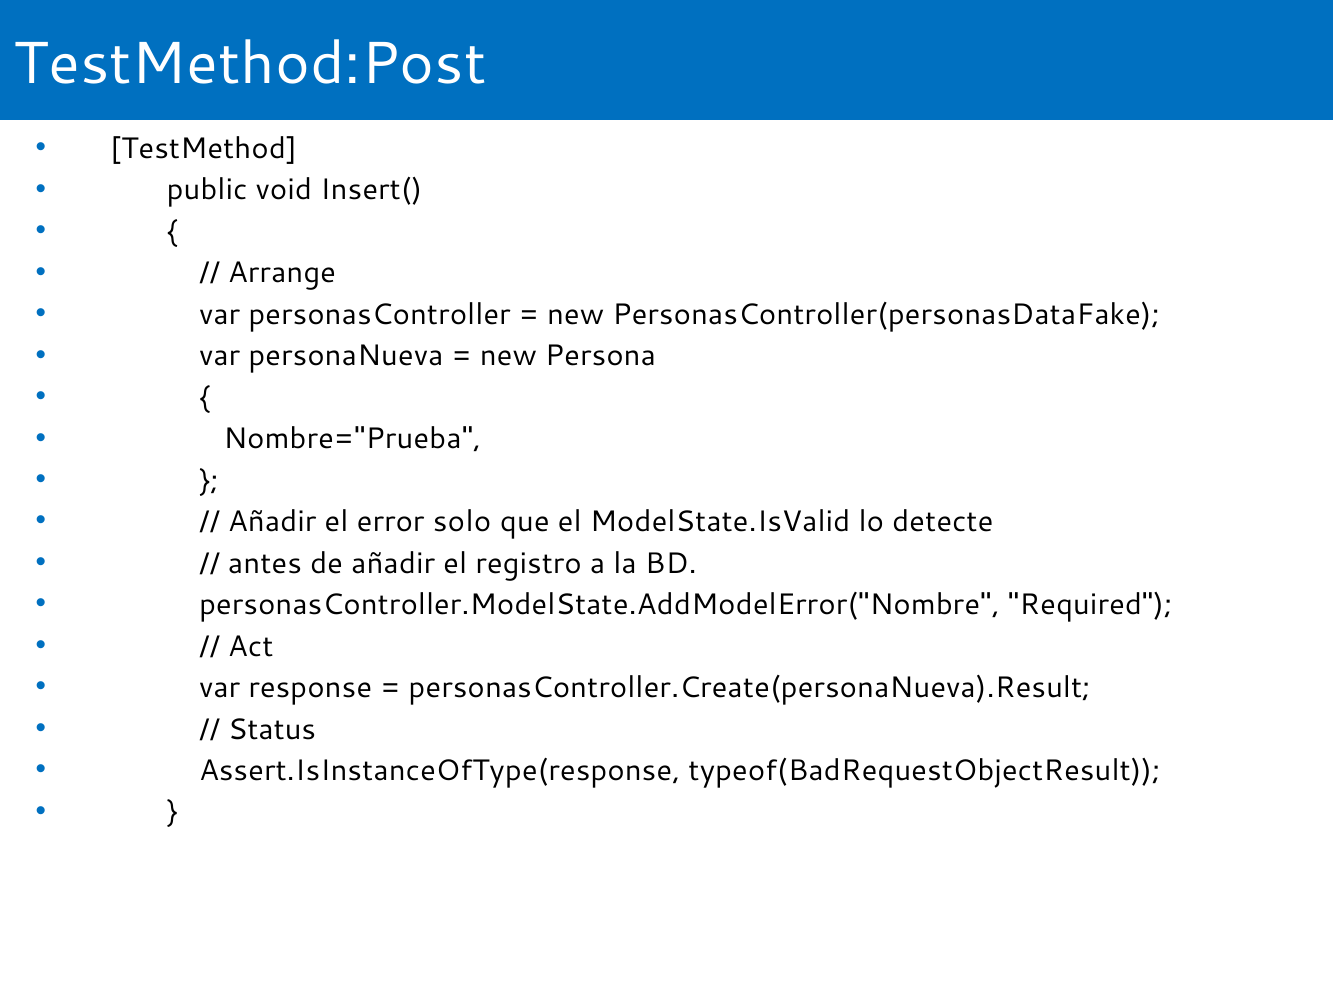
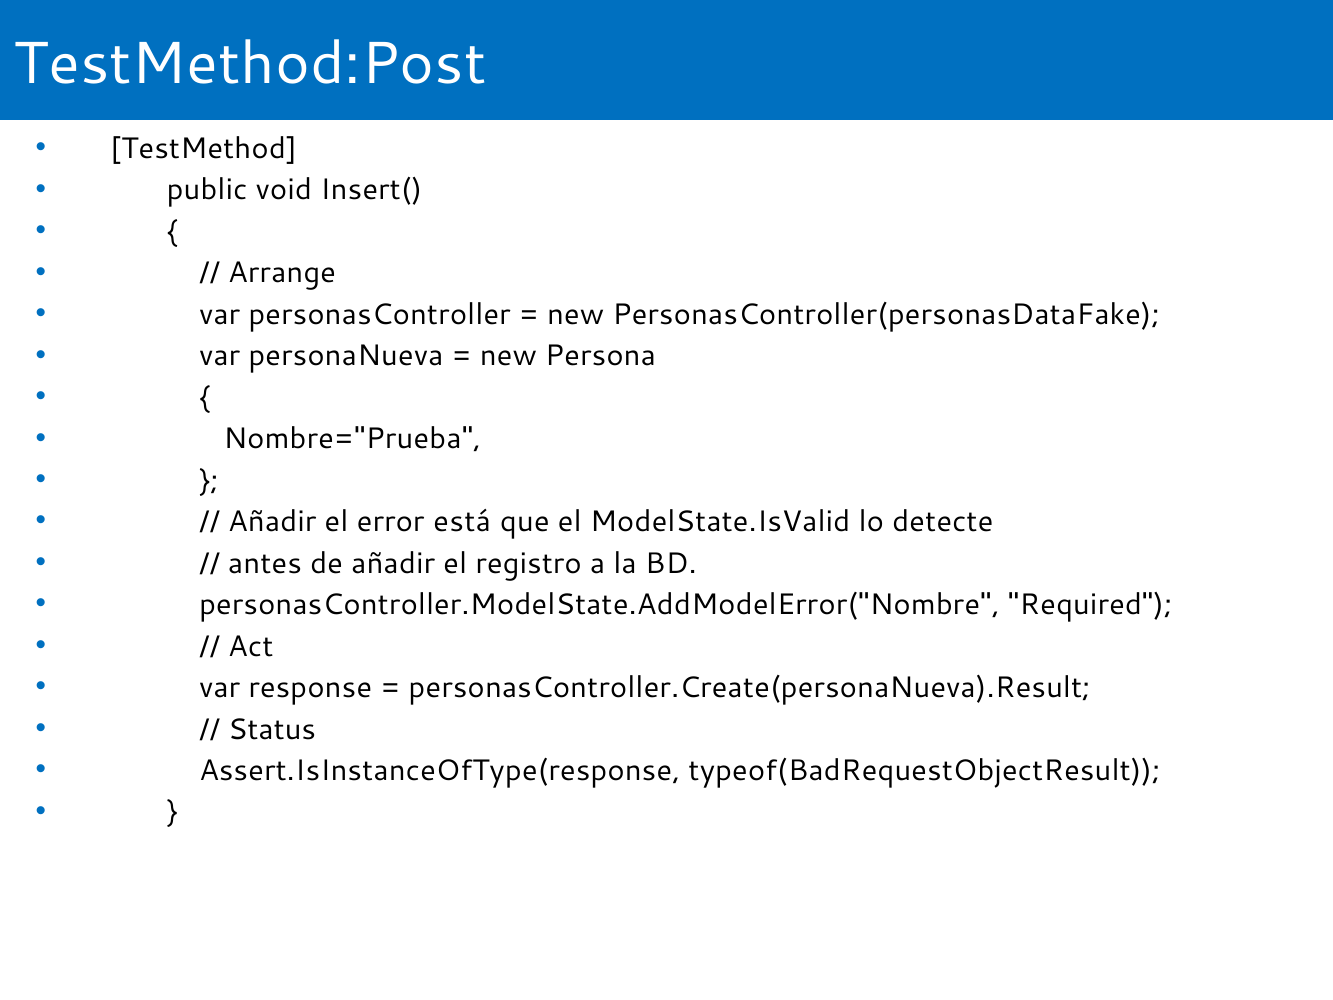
solo: solo -> está
